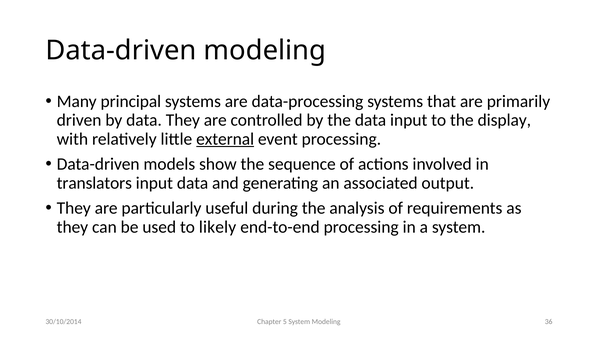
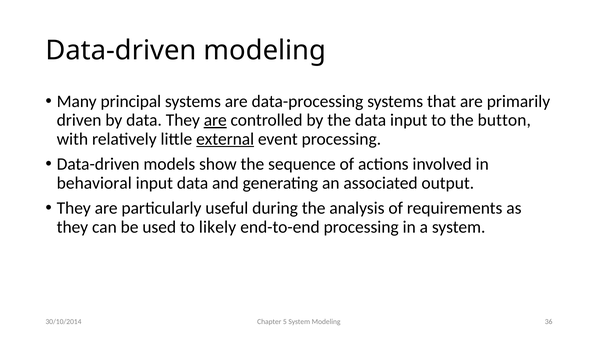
are at (215, 120) underline: none -> present
display: display -> button
translators: translators -> behavioral
